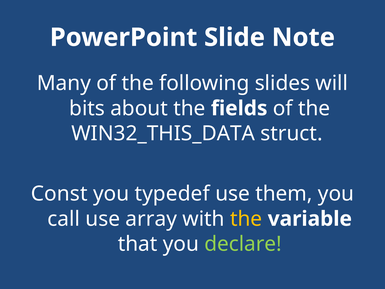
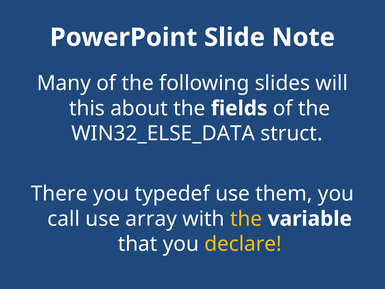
bits: bits -> this
WIN32_THIS_DATA: WIN32_THIS_DATA -> WIN32_ELSE_DATA
Const: Const -> There
declare colour: light green -> yellow
